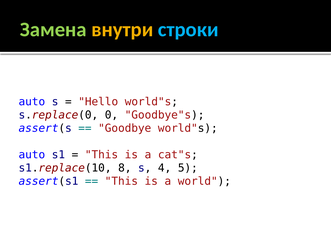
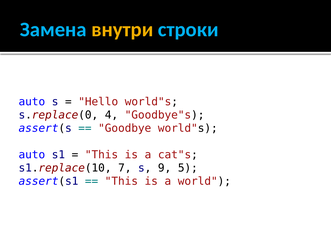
Замена colour: light green -> light blue
0: 0 -> 4
8: 8 -> 7
4: 4 -> 9
